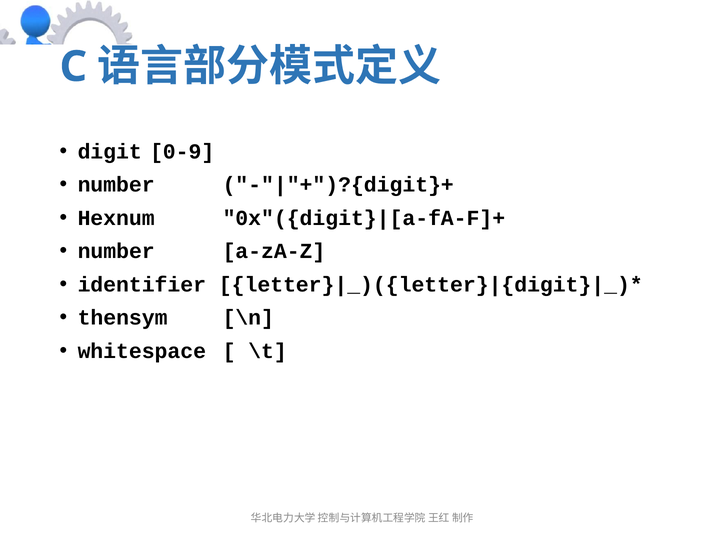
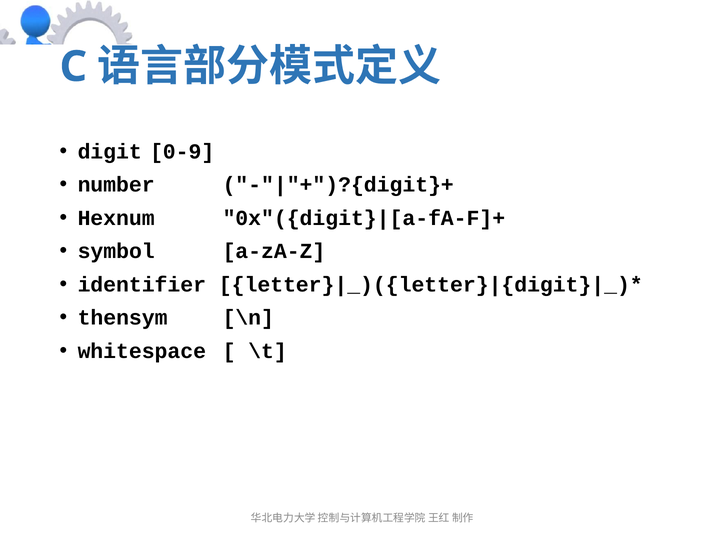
number at (116, 251): number -> symbol
